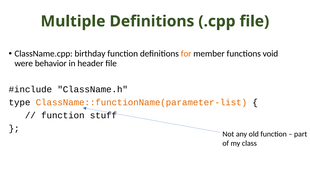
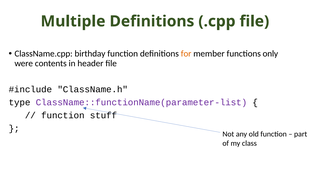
void: void -> only
behavior: behavior -> contents
ClassName::functionName(parameter-list colour: orange -> purple
